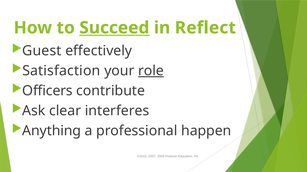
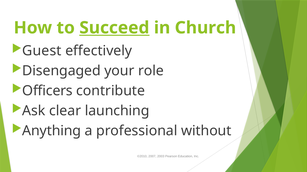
Reflect: Reflect -> Church
Satisfaction: Satisfaction -> Disengaged
role underline: present -> none
interferes: interferes -> launching
happen: happen -> without
